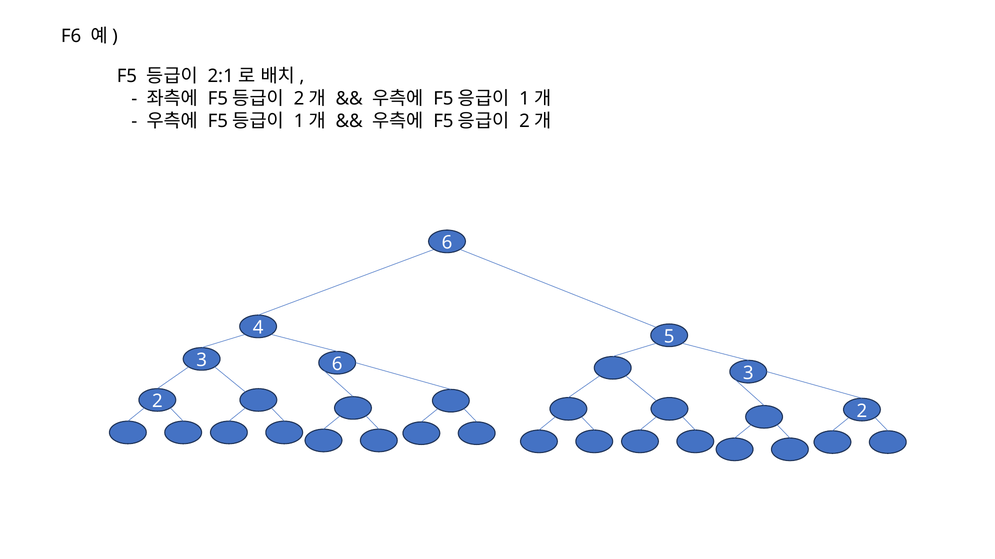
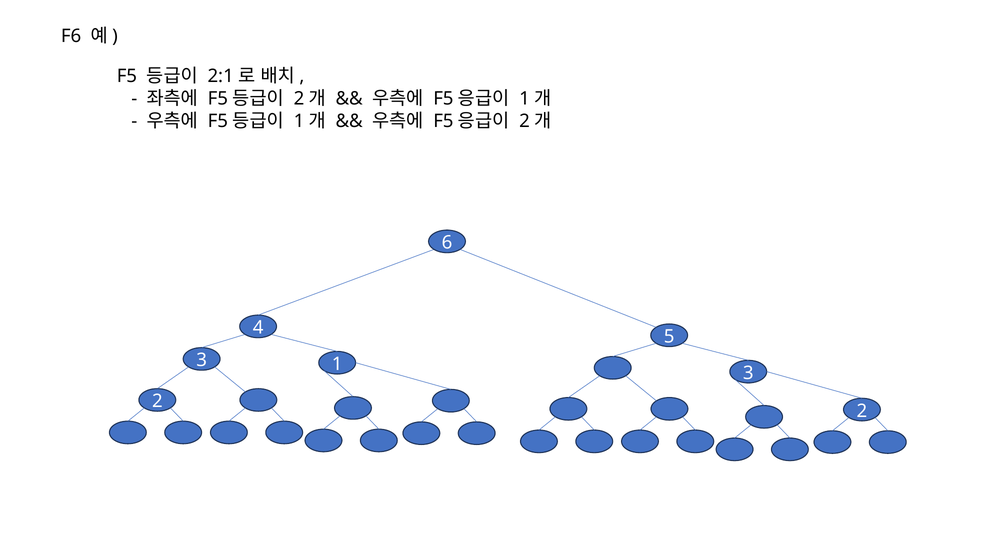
3 6: 6 -> 1
